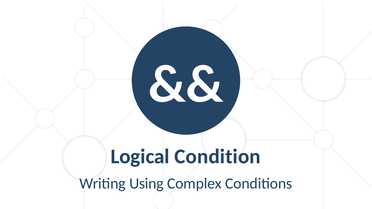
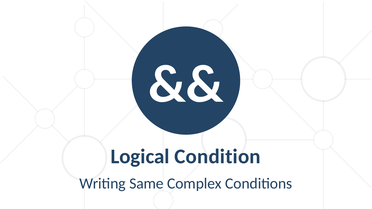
Using: Using -> Same
